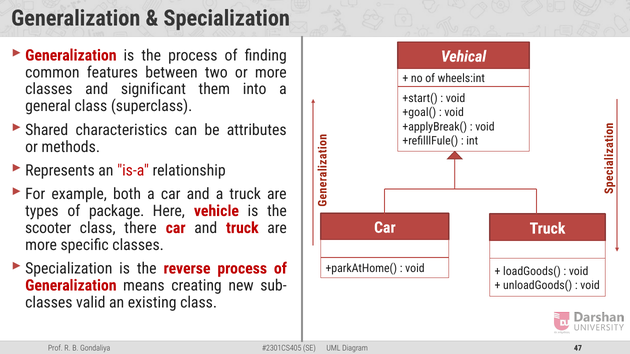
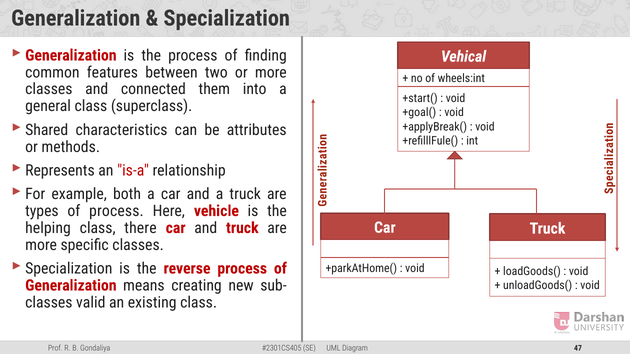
significant: significant -> connected
of package: package -> process
scooter: scooter -> helping
